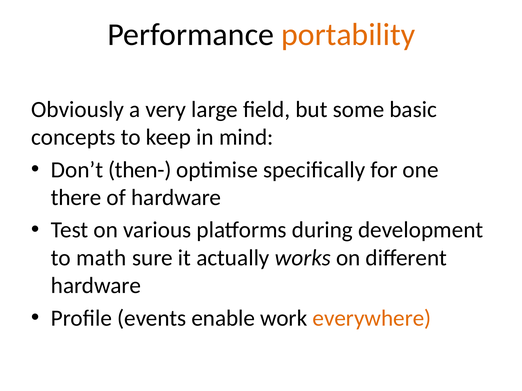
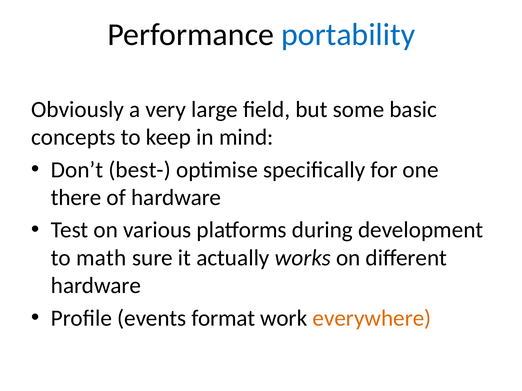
portability colour: orange -> blue
then-: then- -> best-
enable: enable -> format
